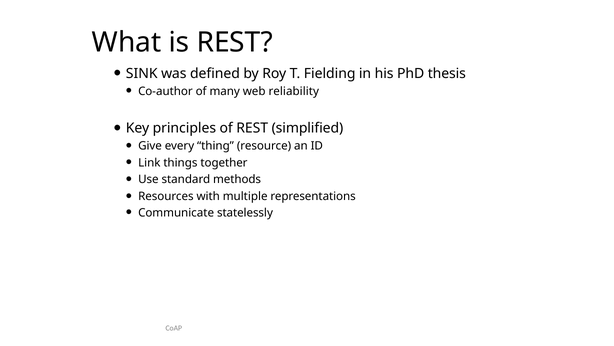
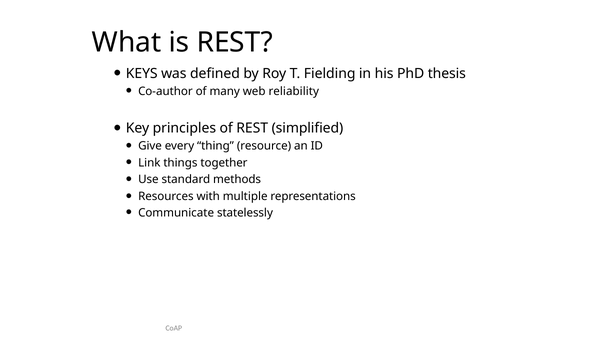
SINK: SINK -> KEYS
